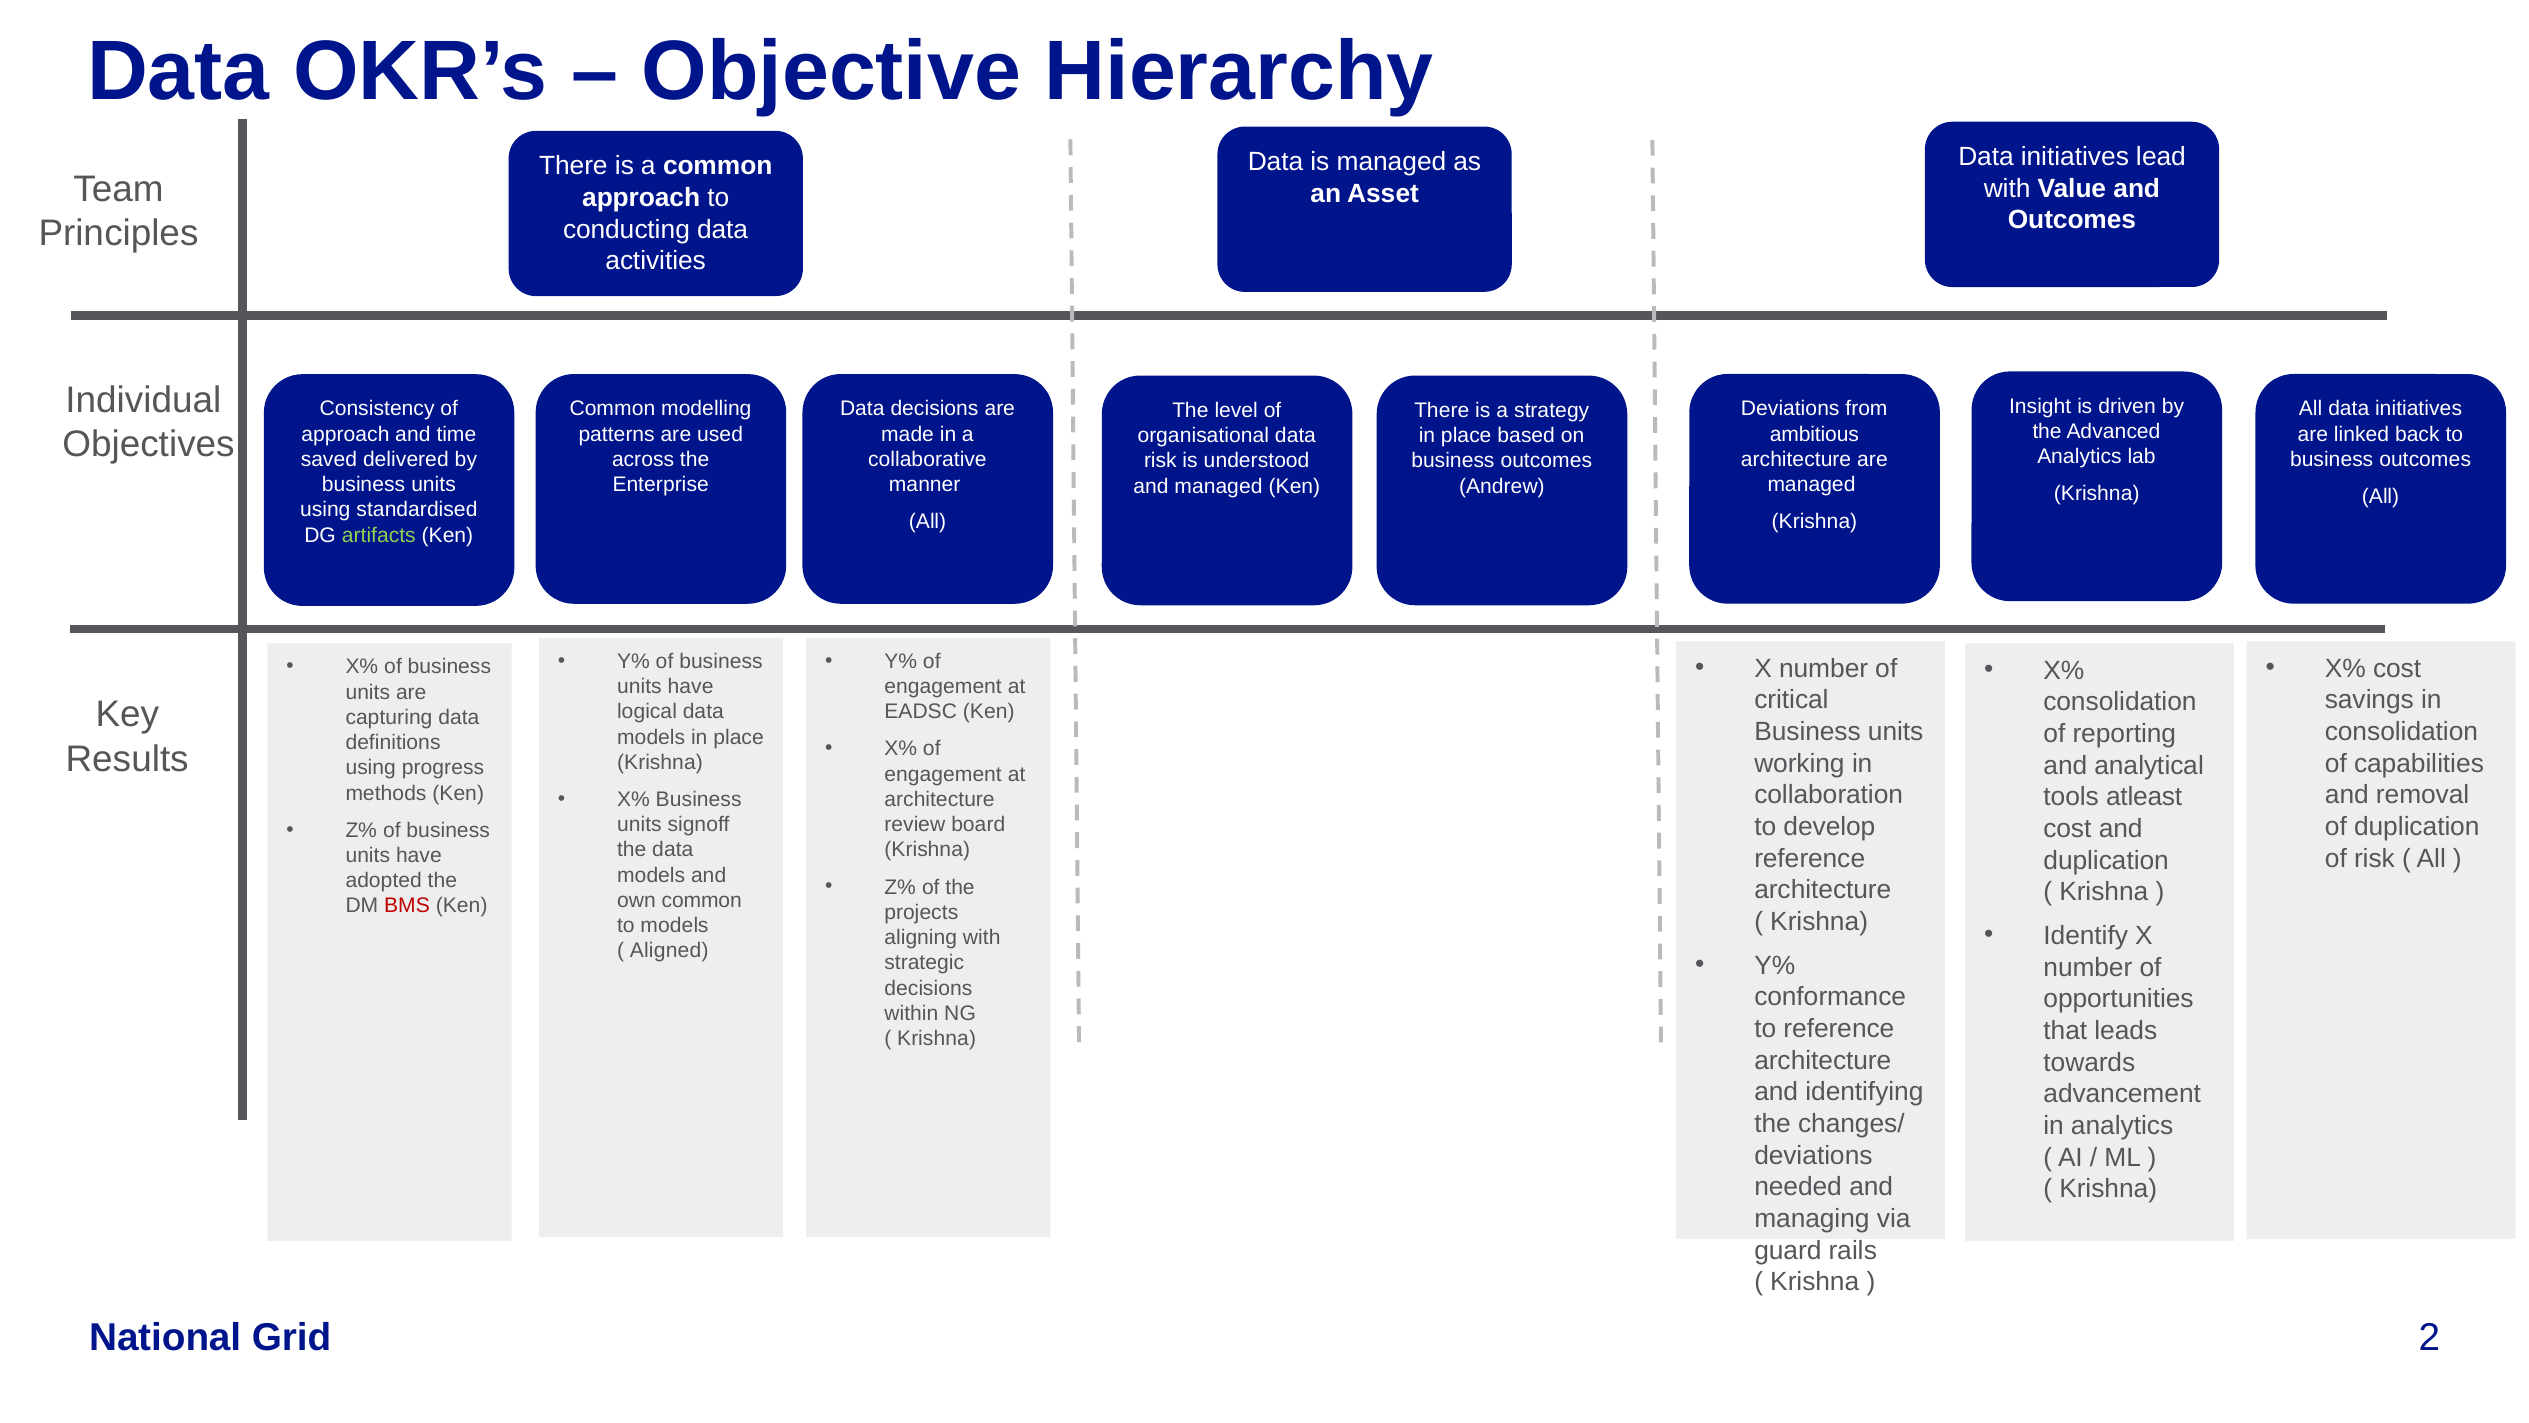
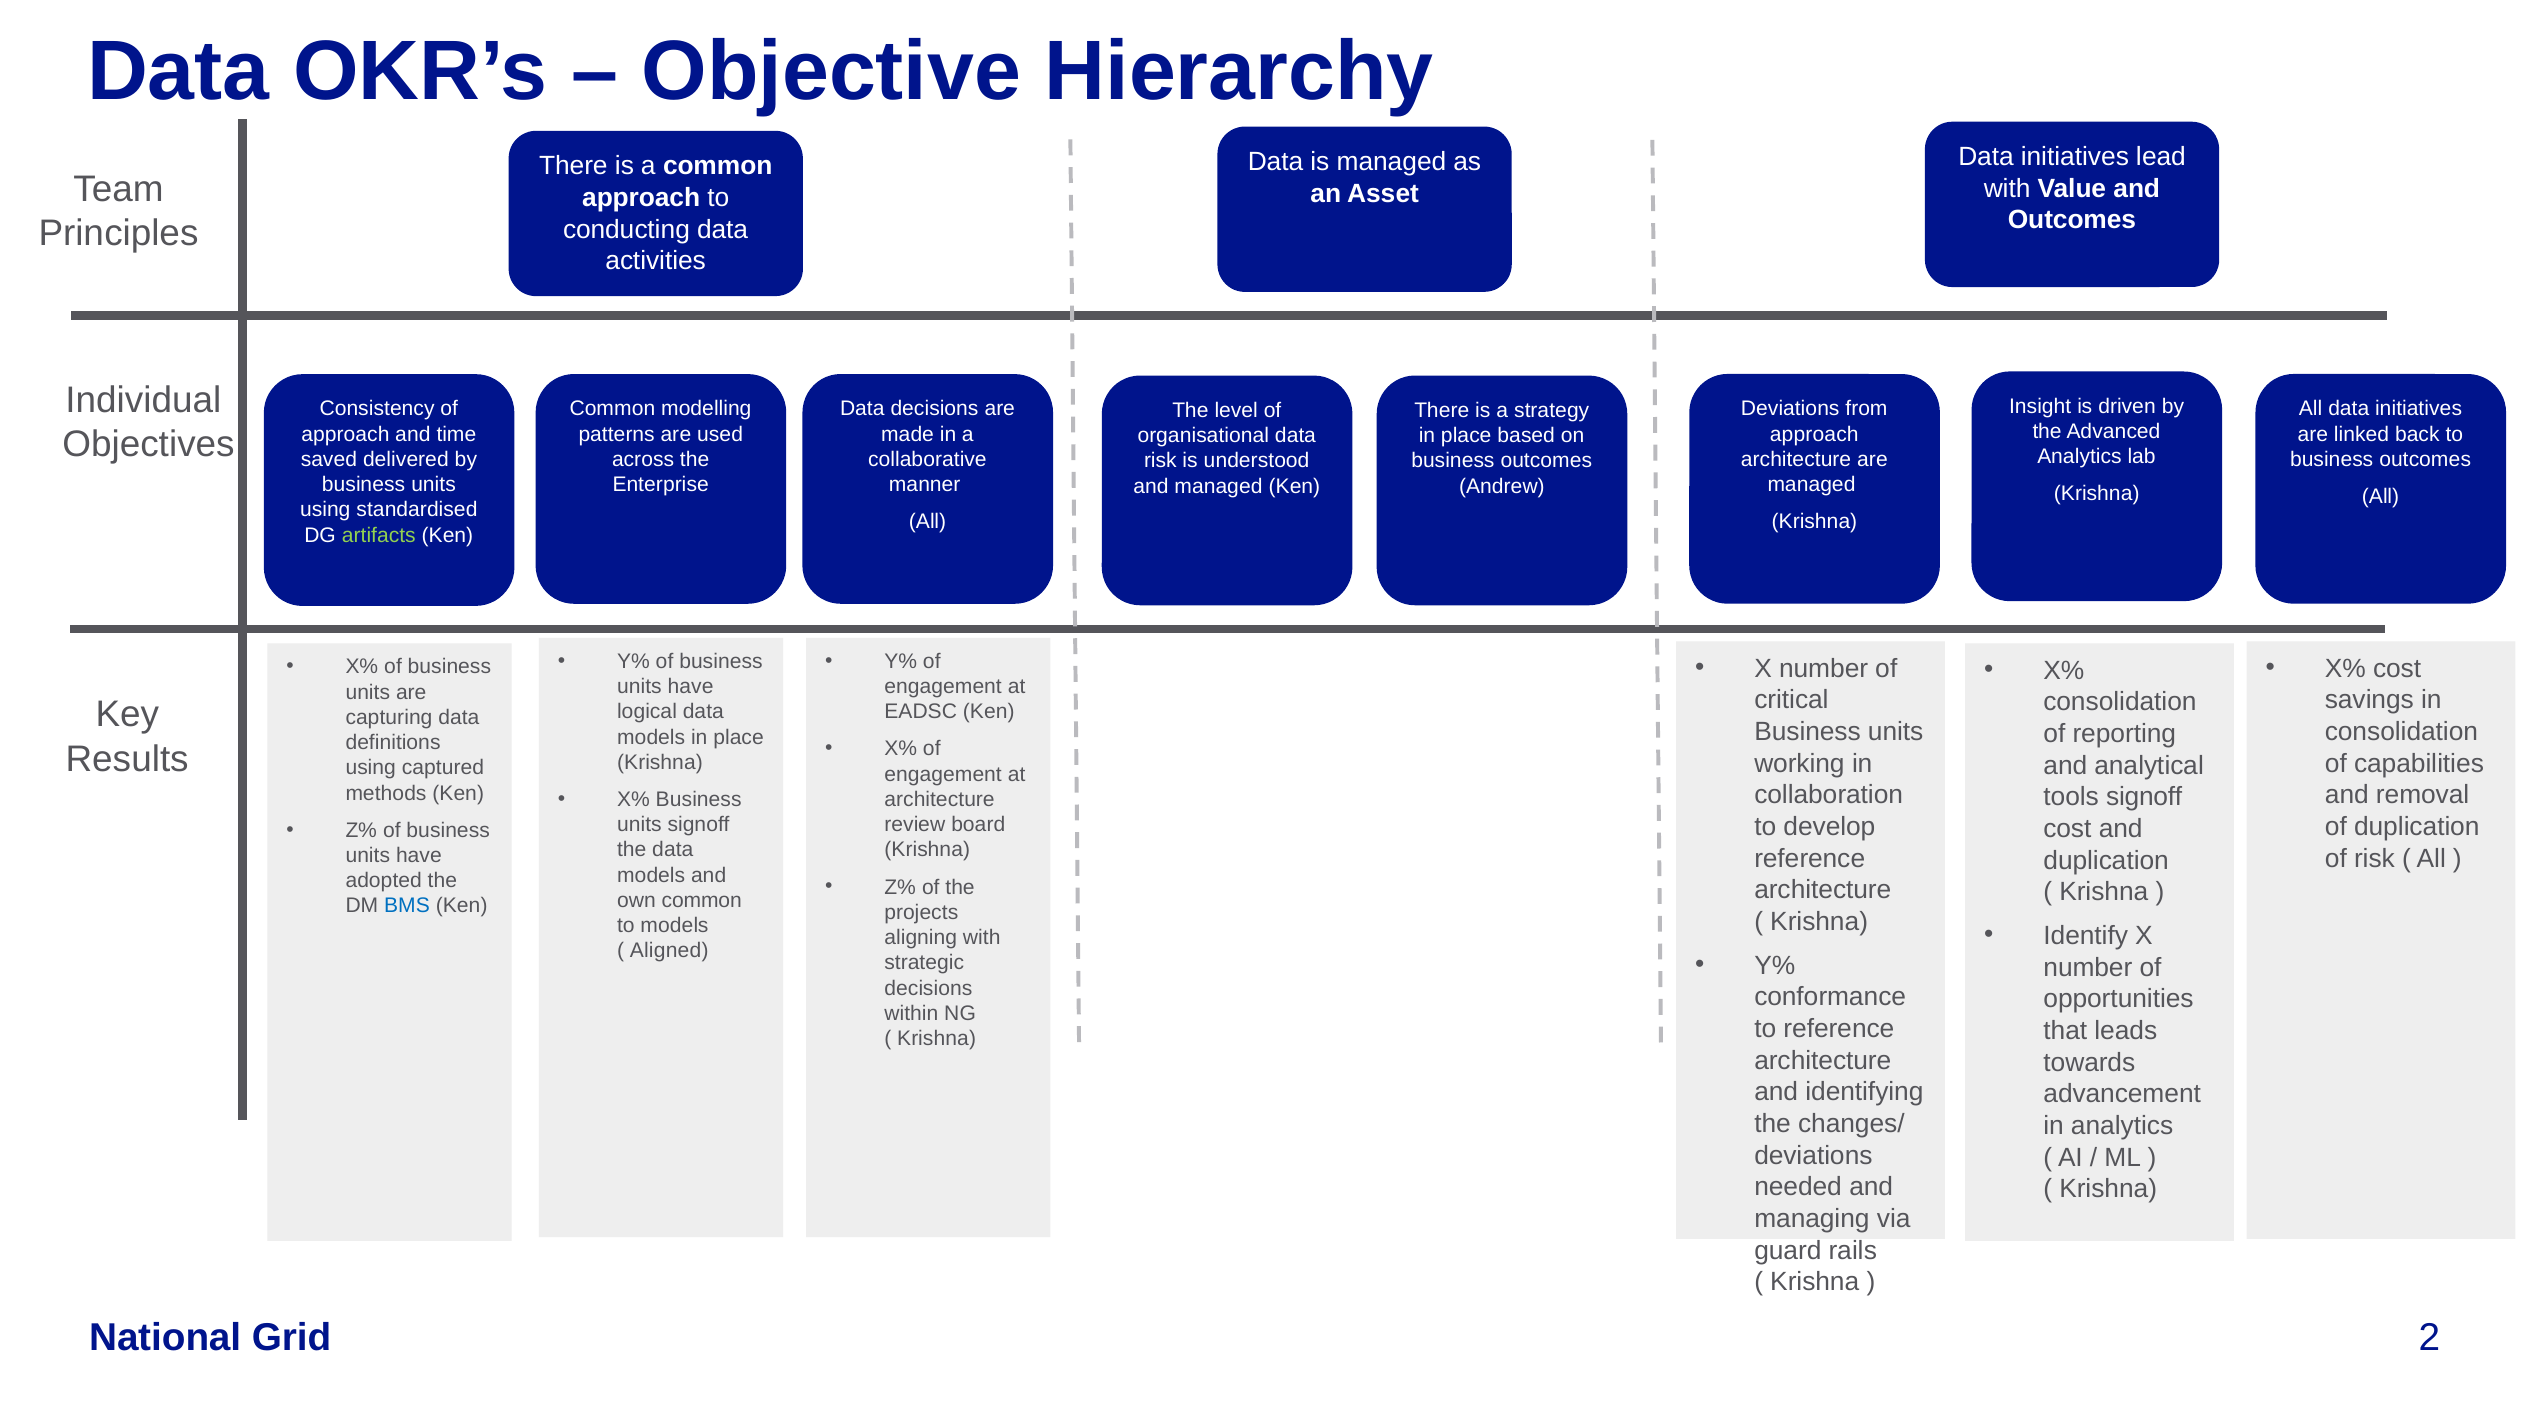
ambitious at (1814, 434): ambitious -> approach
progress: progress -> captured
tools atleast: atleast -> signoff
BMS colour: red -> blue
